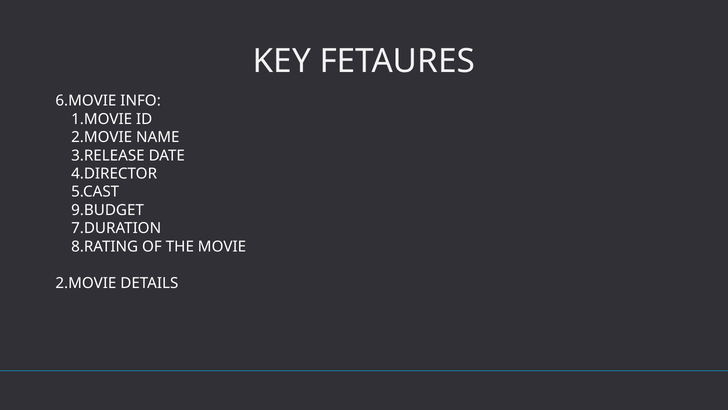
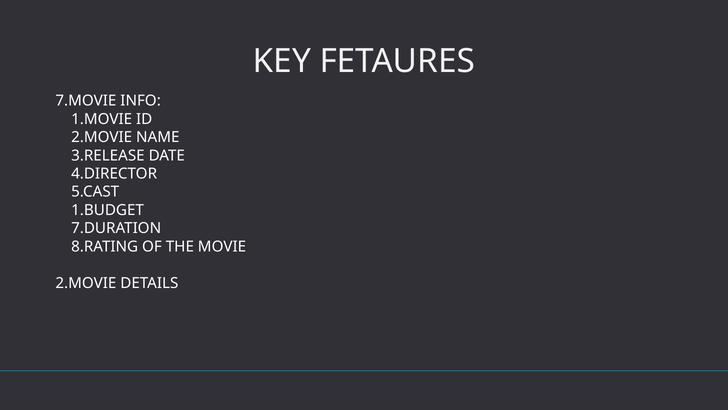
6.MOVIE: 6.MOVIE -> 7.MOVIE
9.BUDGET: 9.BUDGET -> 1.BUDGET
